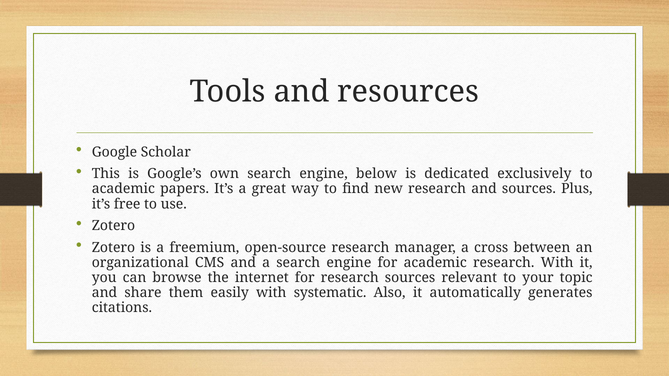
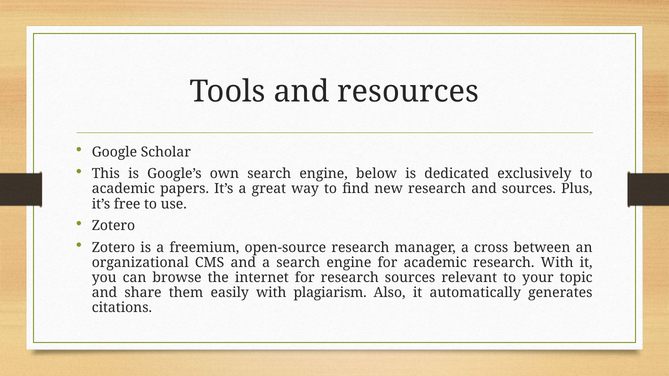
systematic: systematic -> plagiarism
